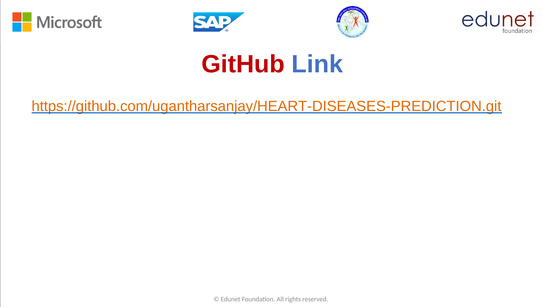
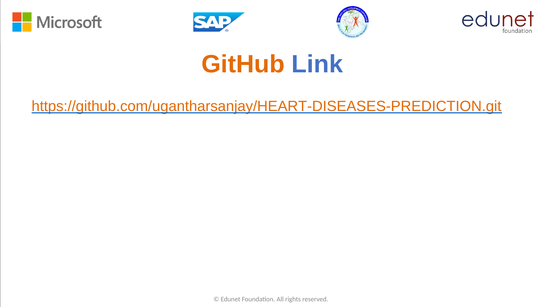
GitHub colour: red -> orange
